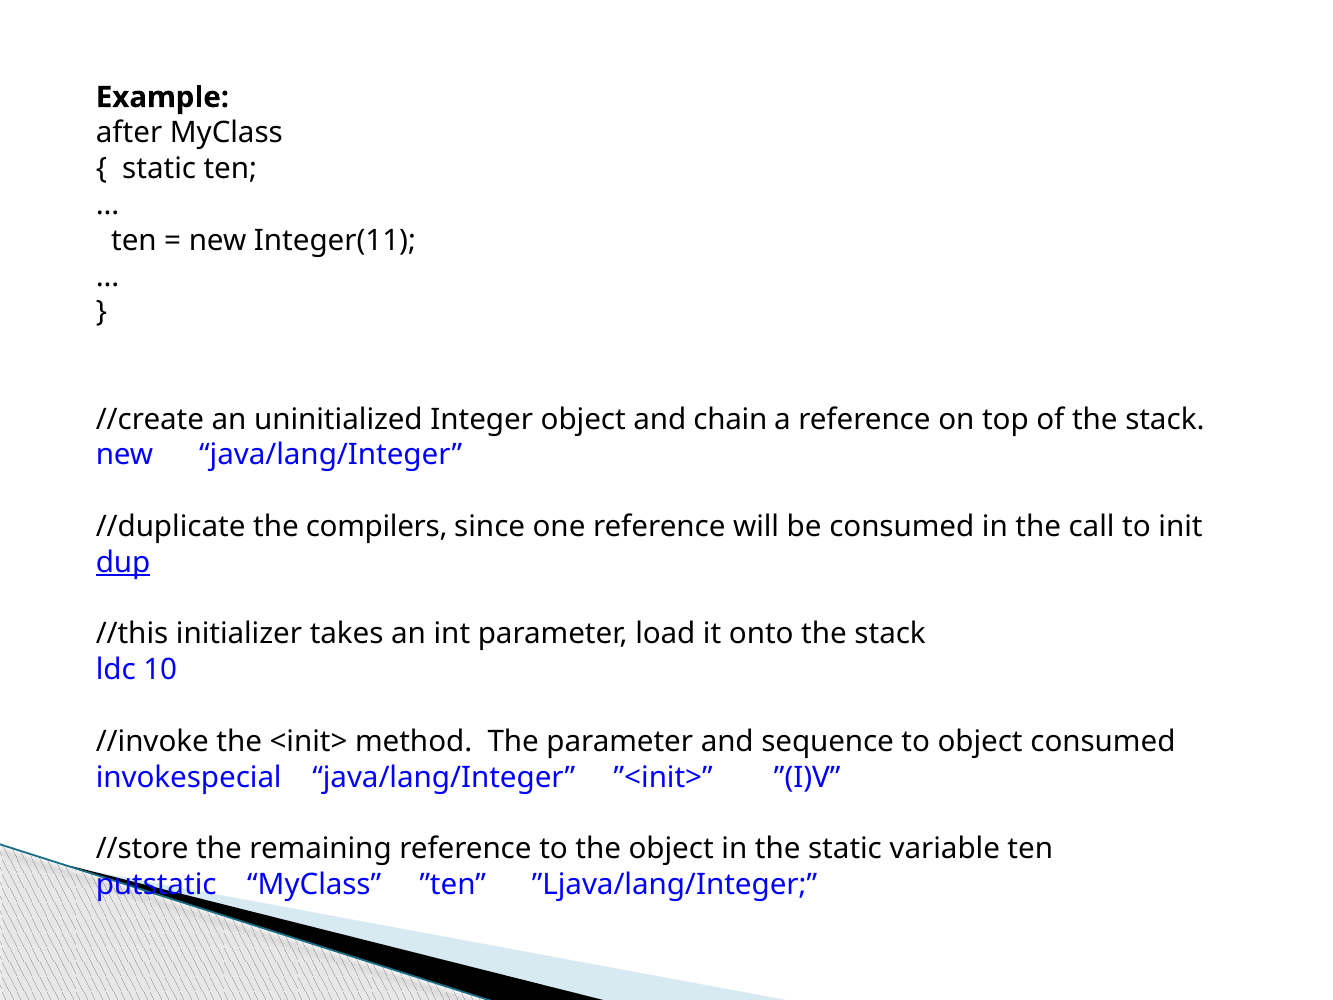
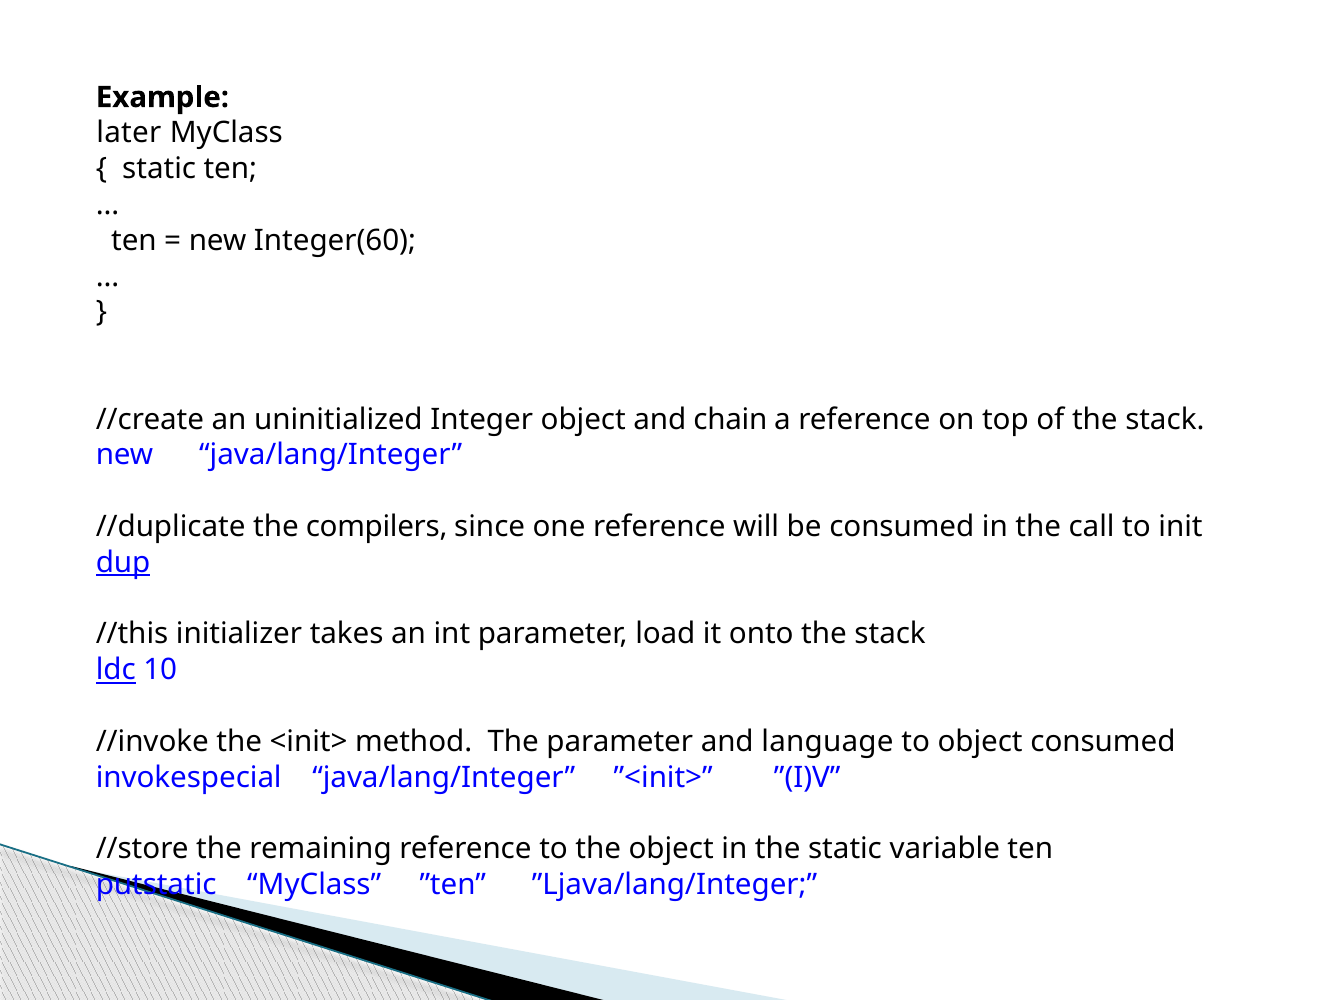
after: after -> later
Integer(11: Integer(11 -> Integer(60
ldc underline: none -> present
sequence: sequence -> language
